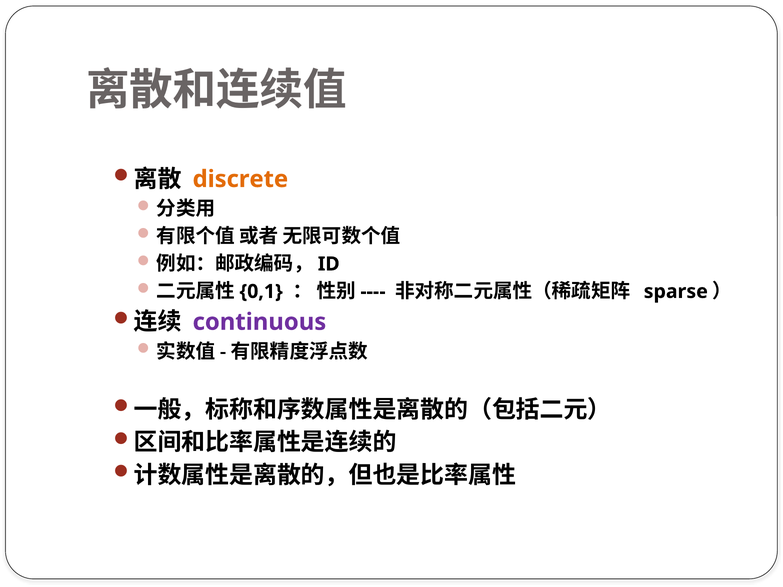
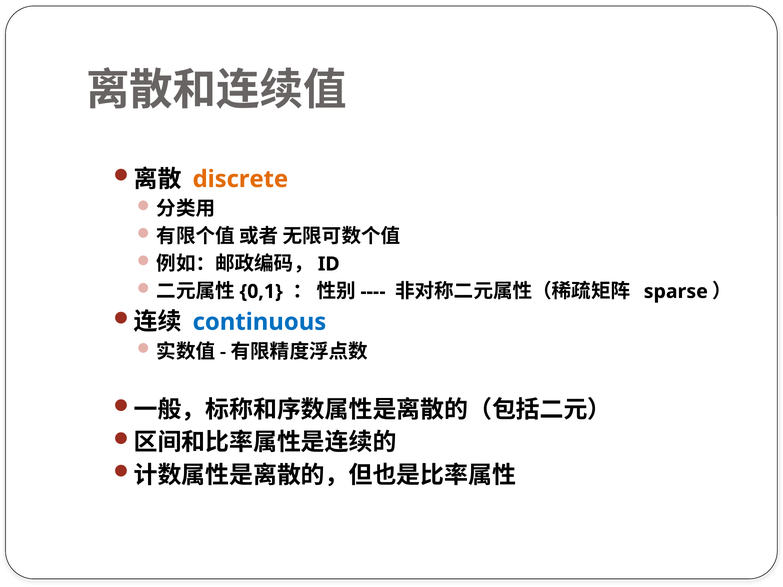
continuous colour: purple -> blue
